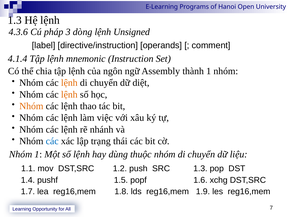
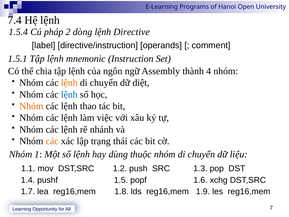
1.3 at (15, 20): 1.3 -> 7.4
4.3.6: 4.3.6 -> 1.5.4
3: 3 -> 2
Unsigned: Unsigned -> Directive
4.1.4: 4.1.4 -> 1.5.1
thành 1: 1 -> 4
lệnh at (69, 94) colour: orange -> blue
các at (52, 141) colour: blue -> orange
